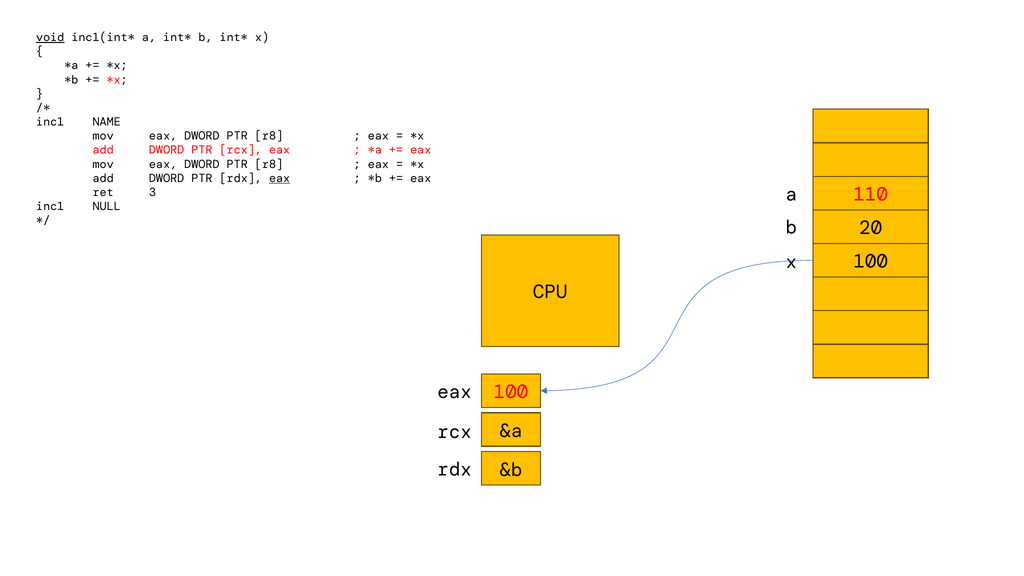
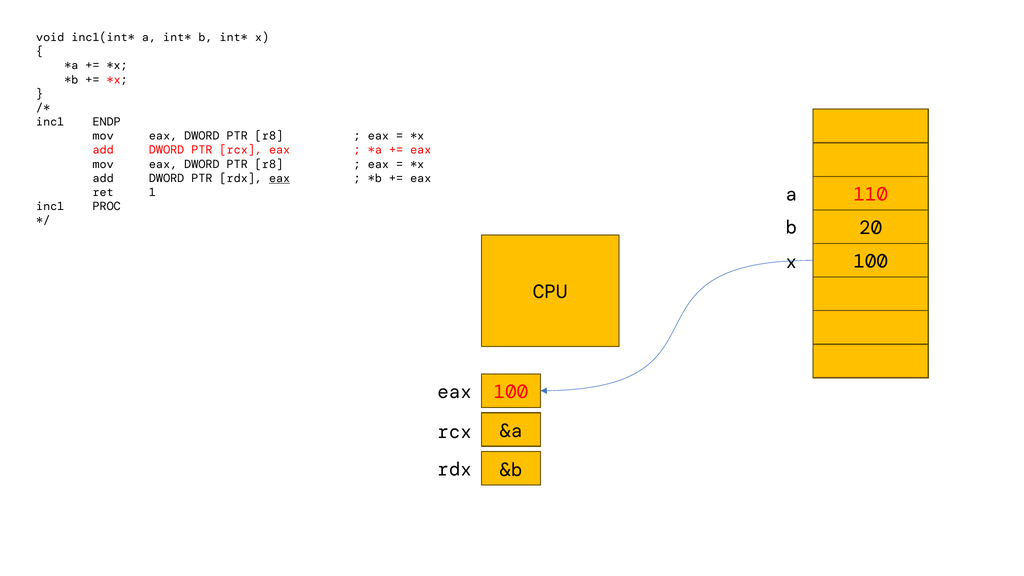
void underline: present -> none
NAME: NAME -> ENDP
3: 3 -> 1
NULL: NULL -> PROC
